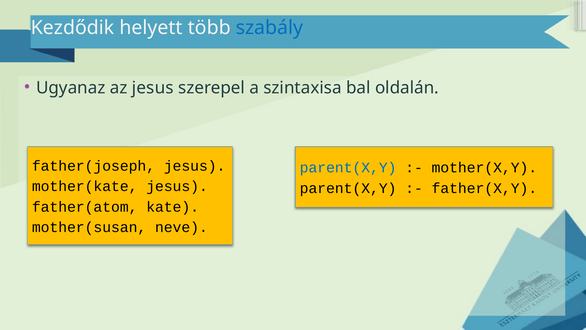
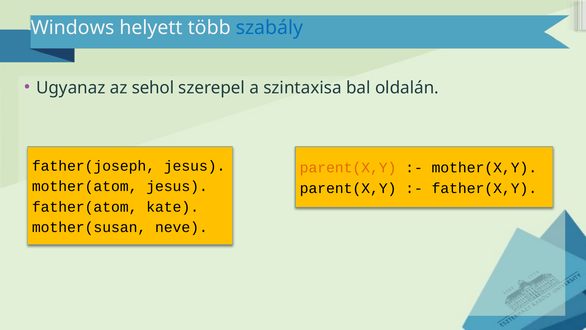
Kezdődik: Kezdődik -> Windows
az jesus: jesus -> sehol
parent(X,Y at (348, 168) colour: blue -> orange
mother(kate: mother(kate -> mother(atom
